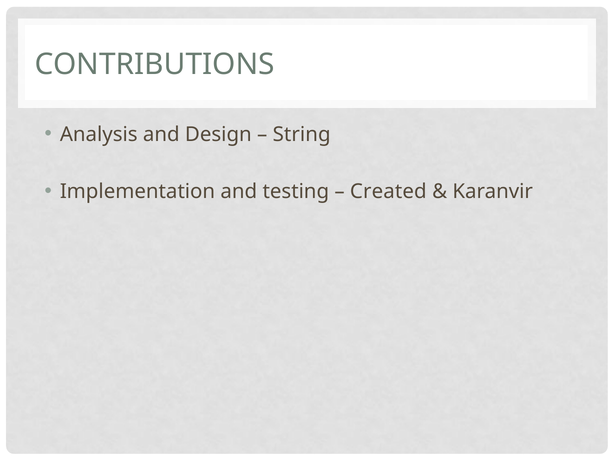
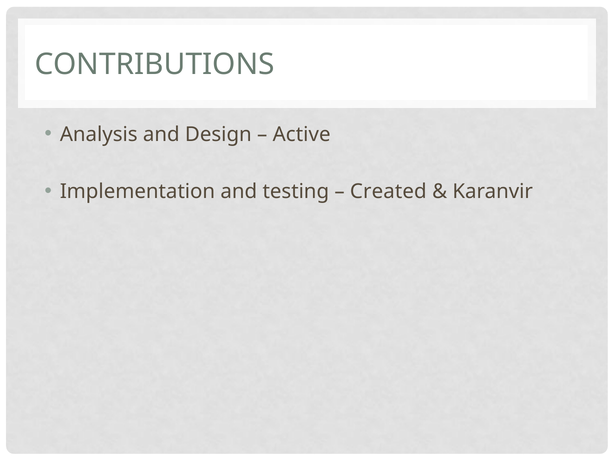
String: String -> Active
